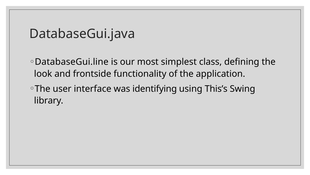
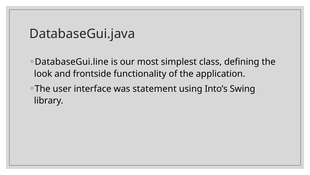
identifying: identifying -> statement
This’s: This’s -> Into’s
